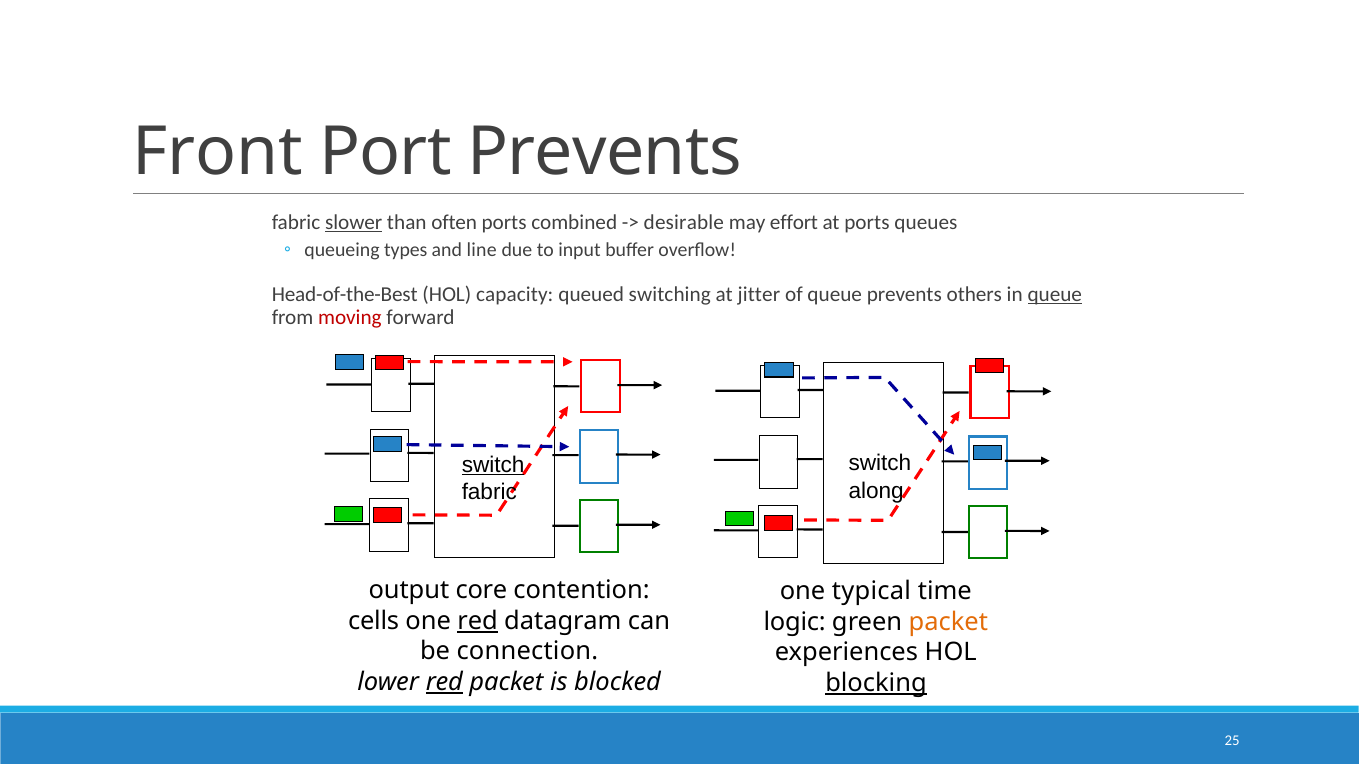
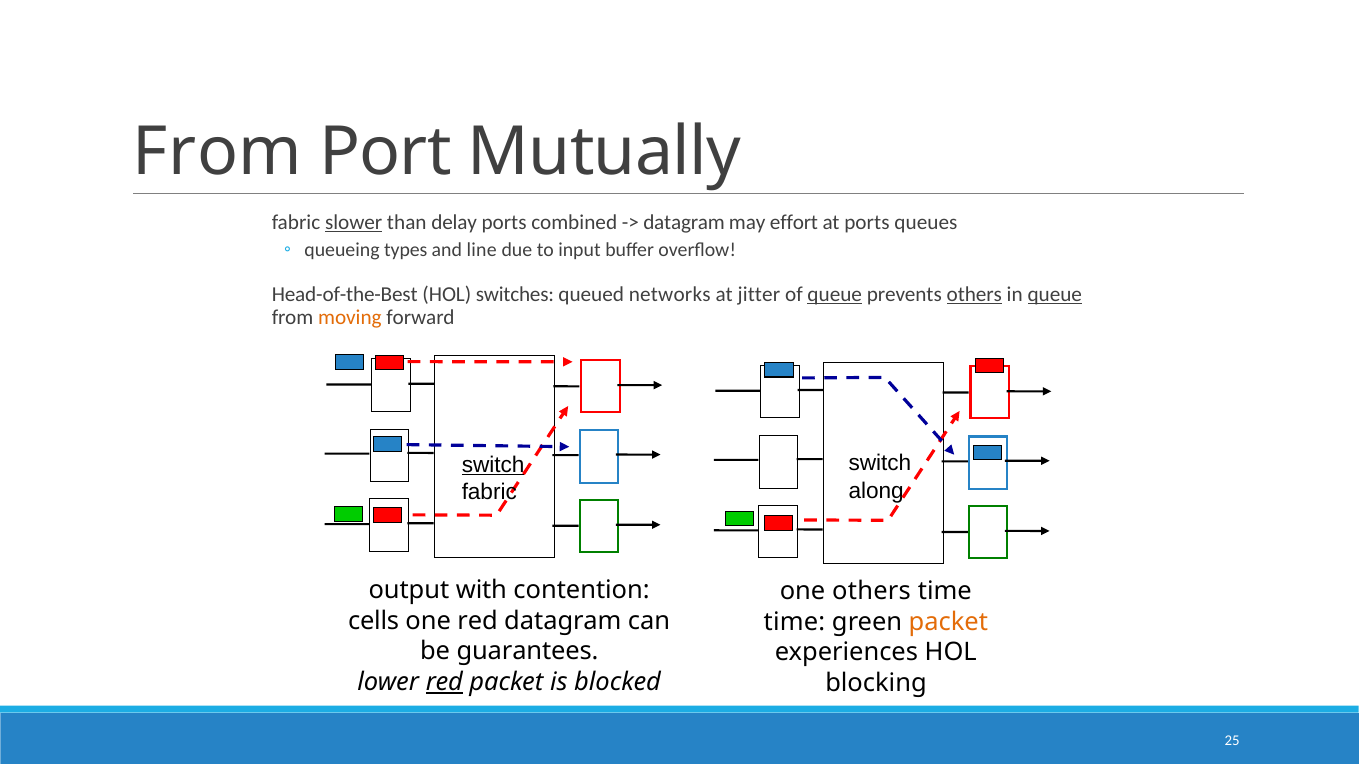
Front at (218, 152): Front -> From
Port Prevents: Prevents -> Mutually
often: often -> delay
desirable at (684, 222): desirable -> datagram
capacity: capacity -> switches
switching: switching -> networks
queue at (835, 295) underline: none -> present
others at (974, 295) underline: none -> present
moving colour: red -> orange
core: core -> with
one typical: typical -> others
red at (478, 621) underline: present -> none
logic at (795, 622): logic -> time
connection: connection -> guarantees
blocking underline: present -> none
